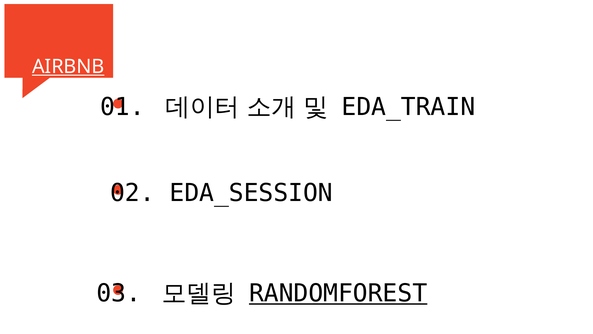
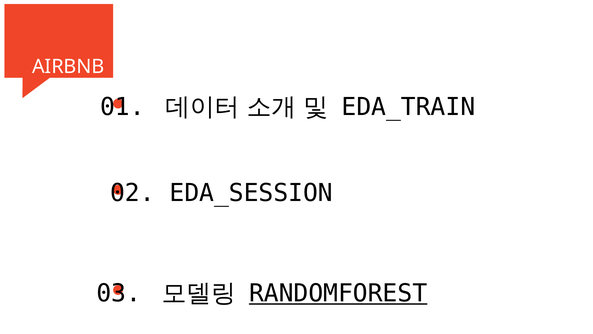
AIRBNB underline: present -> none
